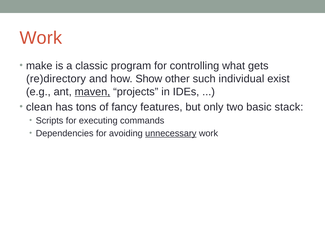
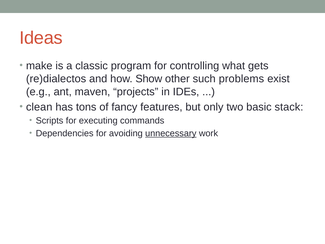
Work at (41, 38): Work -> Ideas
re)directory: re)directory -> re)dialectos
individual: individual -> problems
maven underline: present -> none
